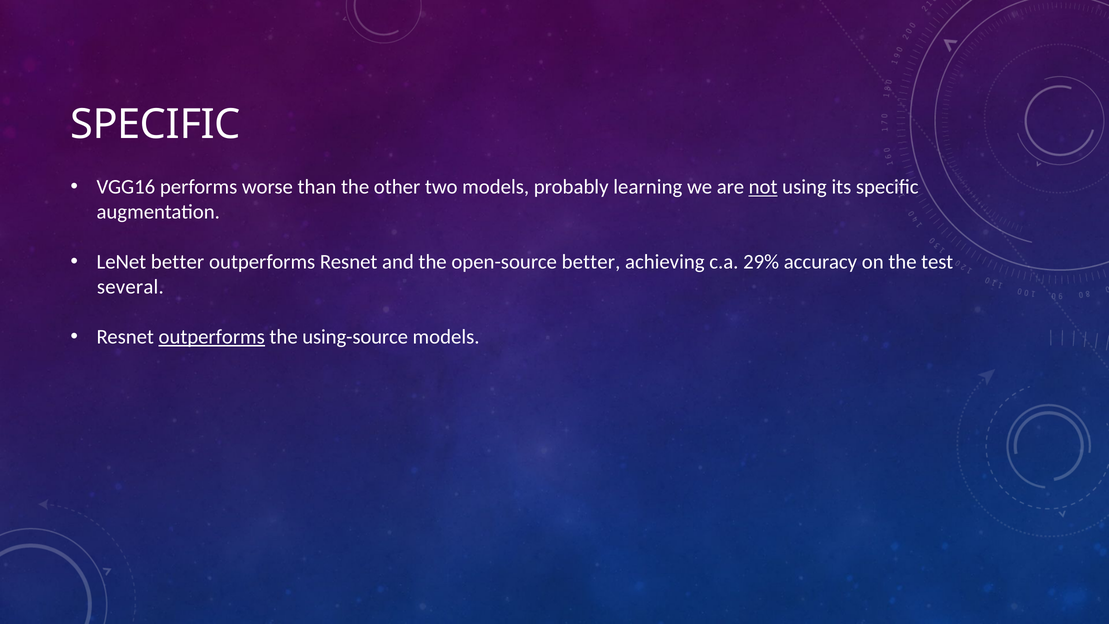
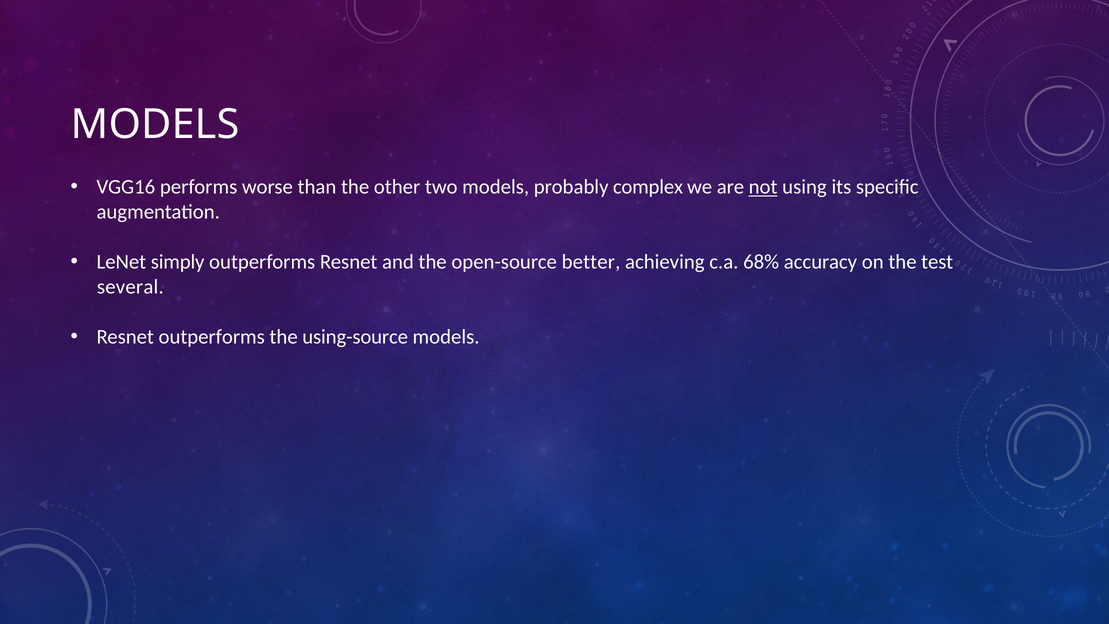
SPECIFIC at (155, 125): SPECIFIC -> MODELS
learning: learning -> complex
LeNet better: better -> simply
29%: 29% -> 68%
outperforms at (212, 337) underline: present -> none
